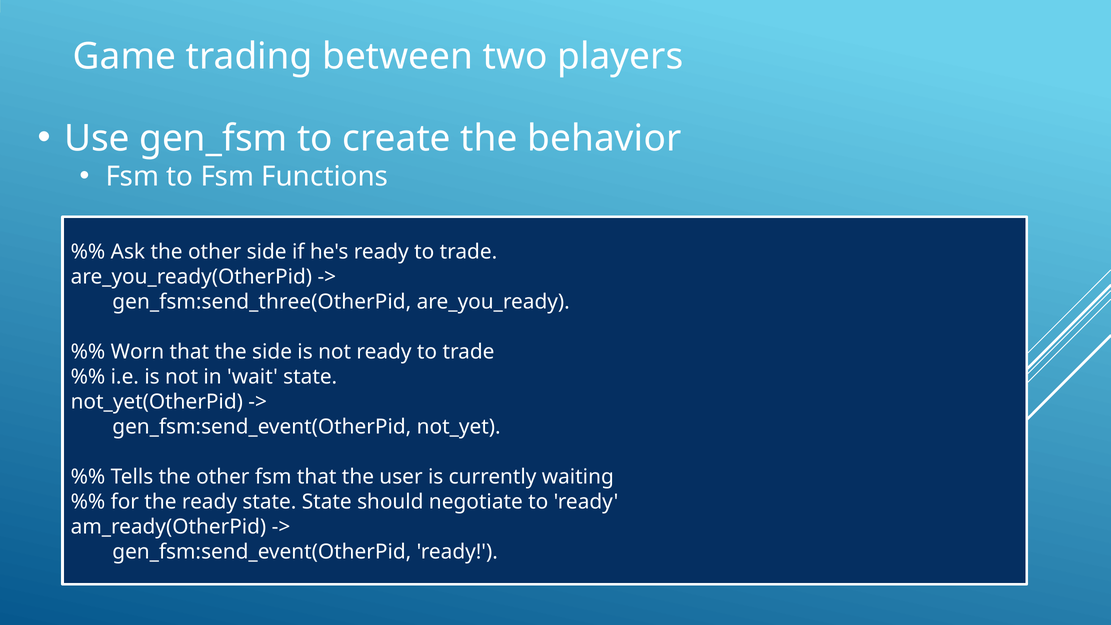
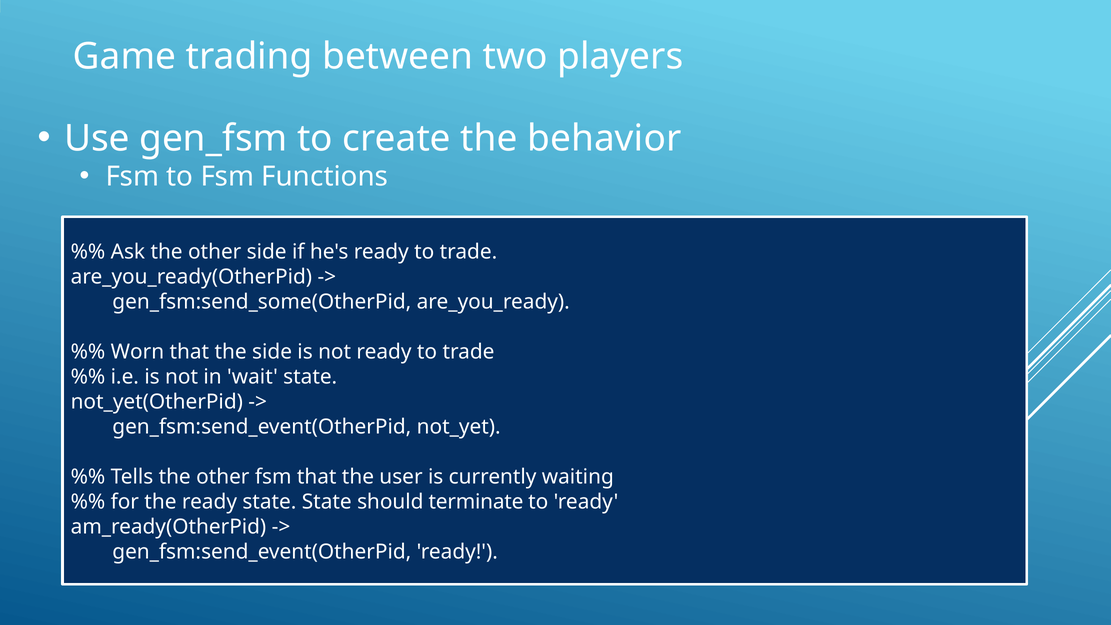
gen_fsm:send_three(OtherPid: gen_fsm:send_three(OtherPid -> gen_fsm:send_some(OtherPid
negotiate: negotiate -> terminate
